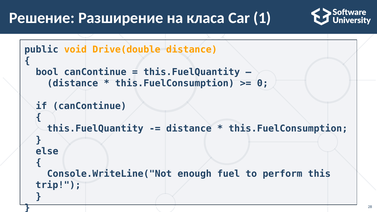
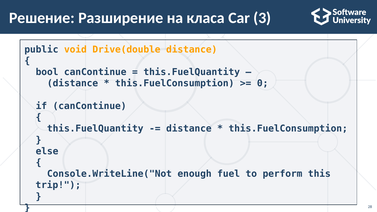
1: 1 -> 3
